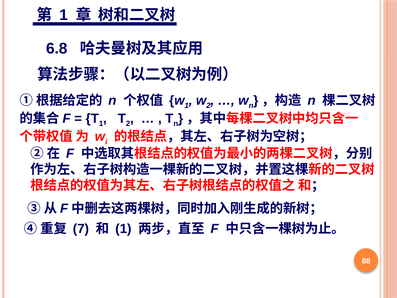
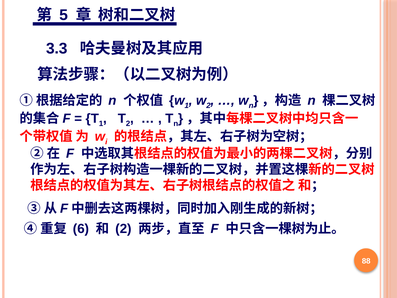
1 at (64, 15): 1 -> 5
6.8: 6.8 -> 3.3
7: 7 -> 6
1 at (123, 229): 1 -> 2
